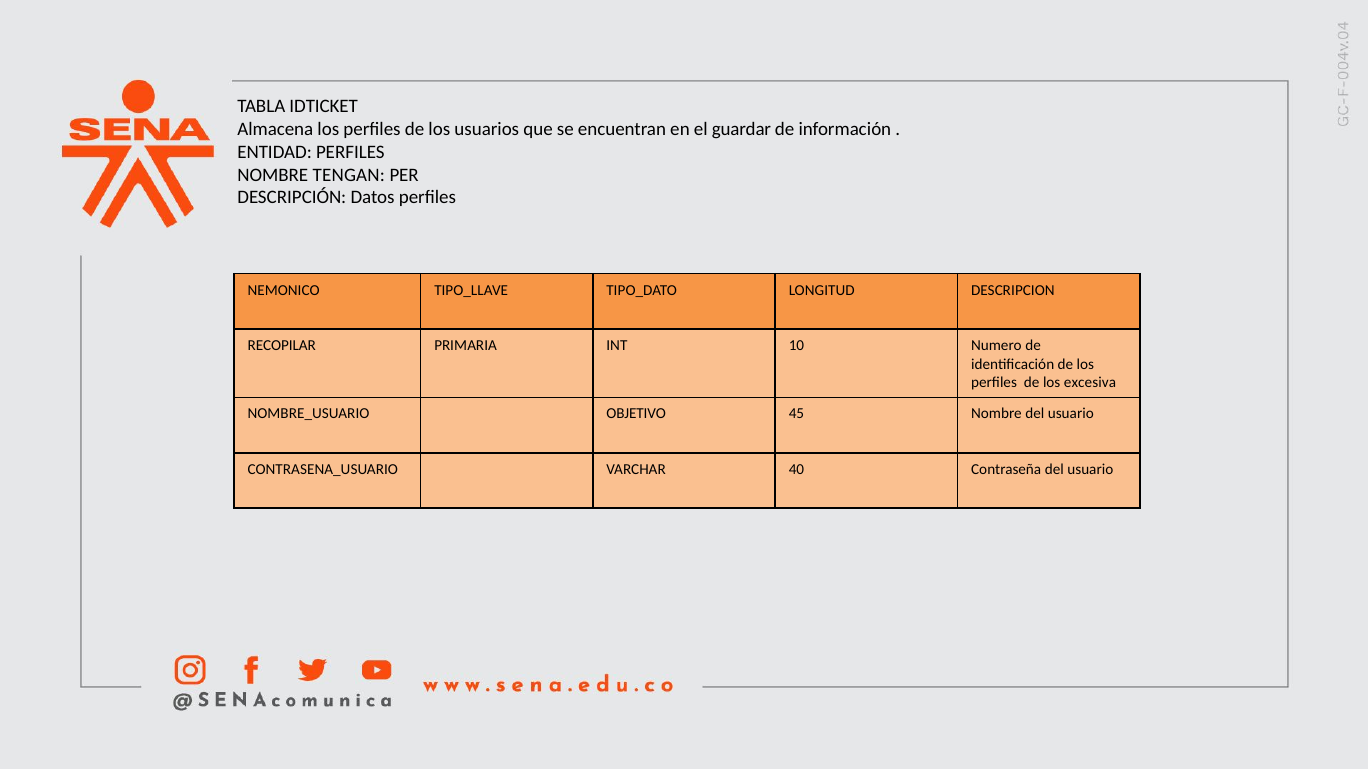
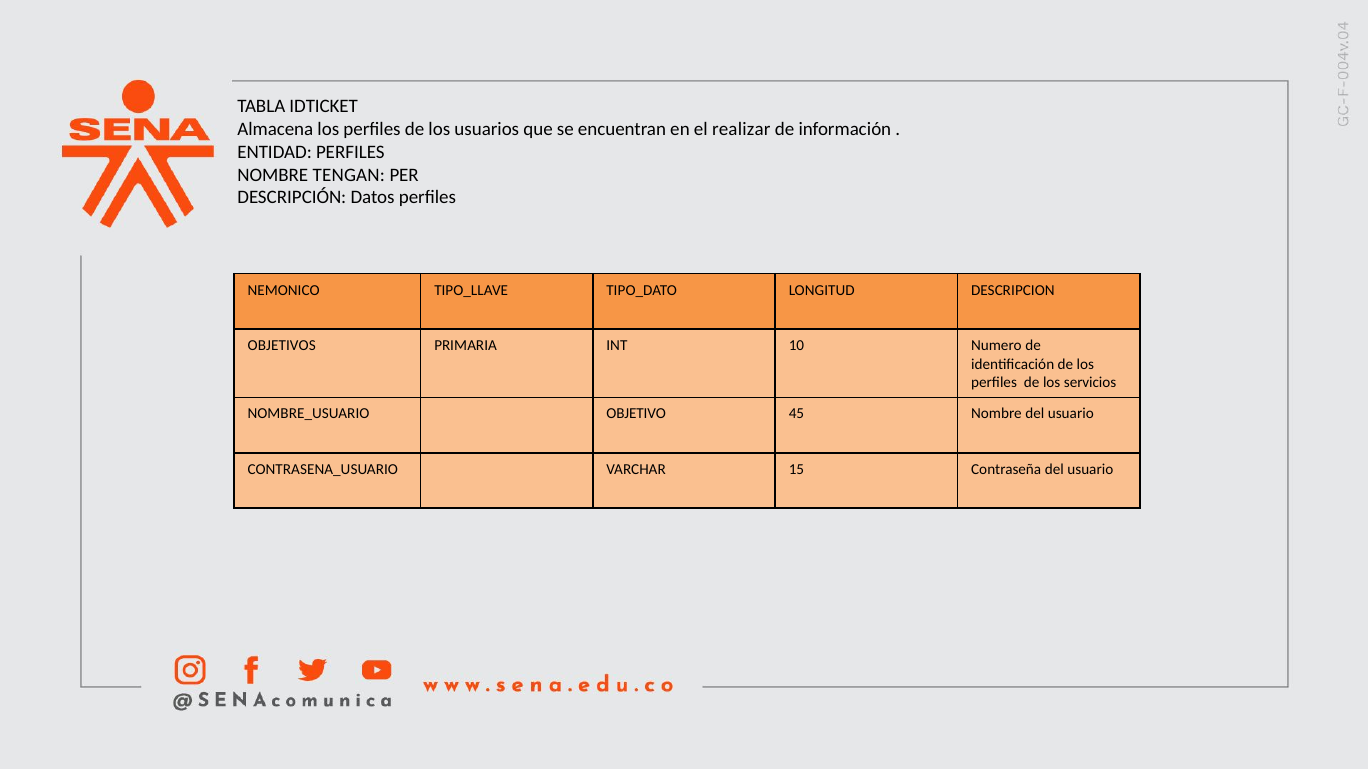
guardar: guardar -> realizar
RECOPILAR: RECOPILAR -> OBJETIVOS
excesiva: excesiva -> servicios
40: 40 -> 15
